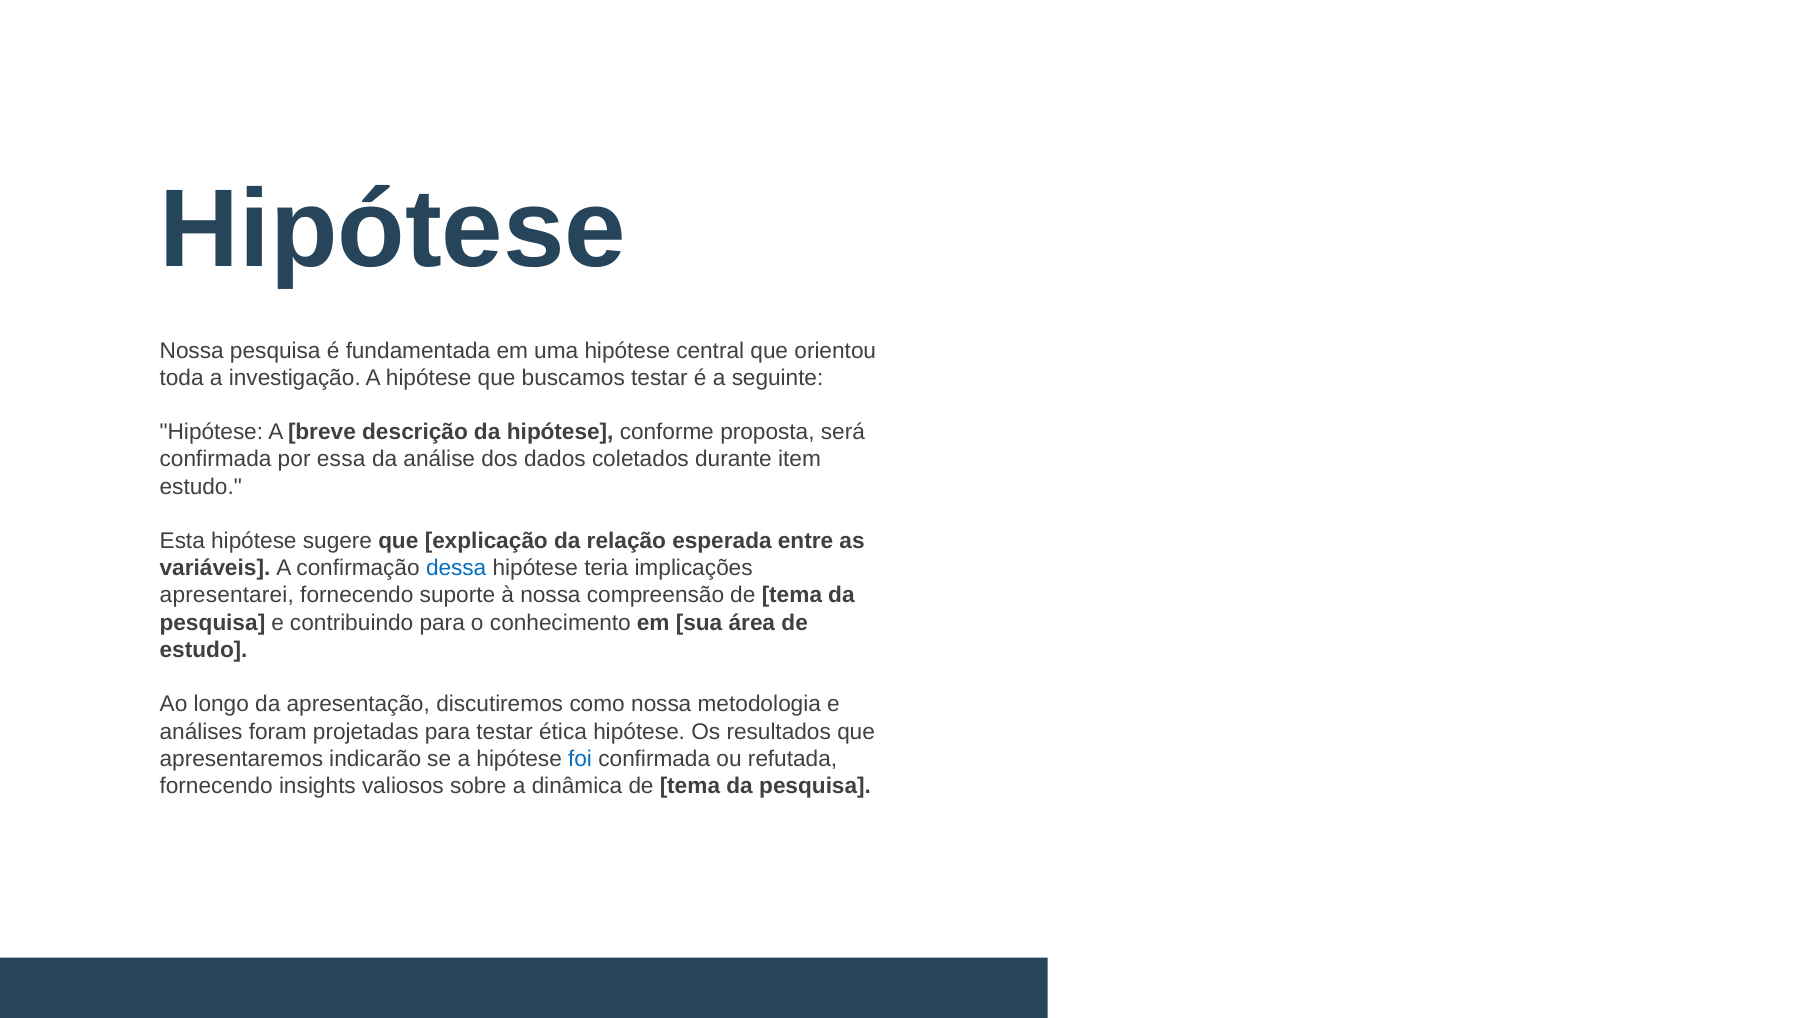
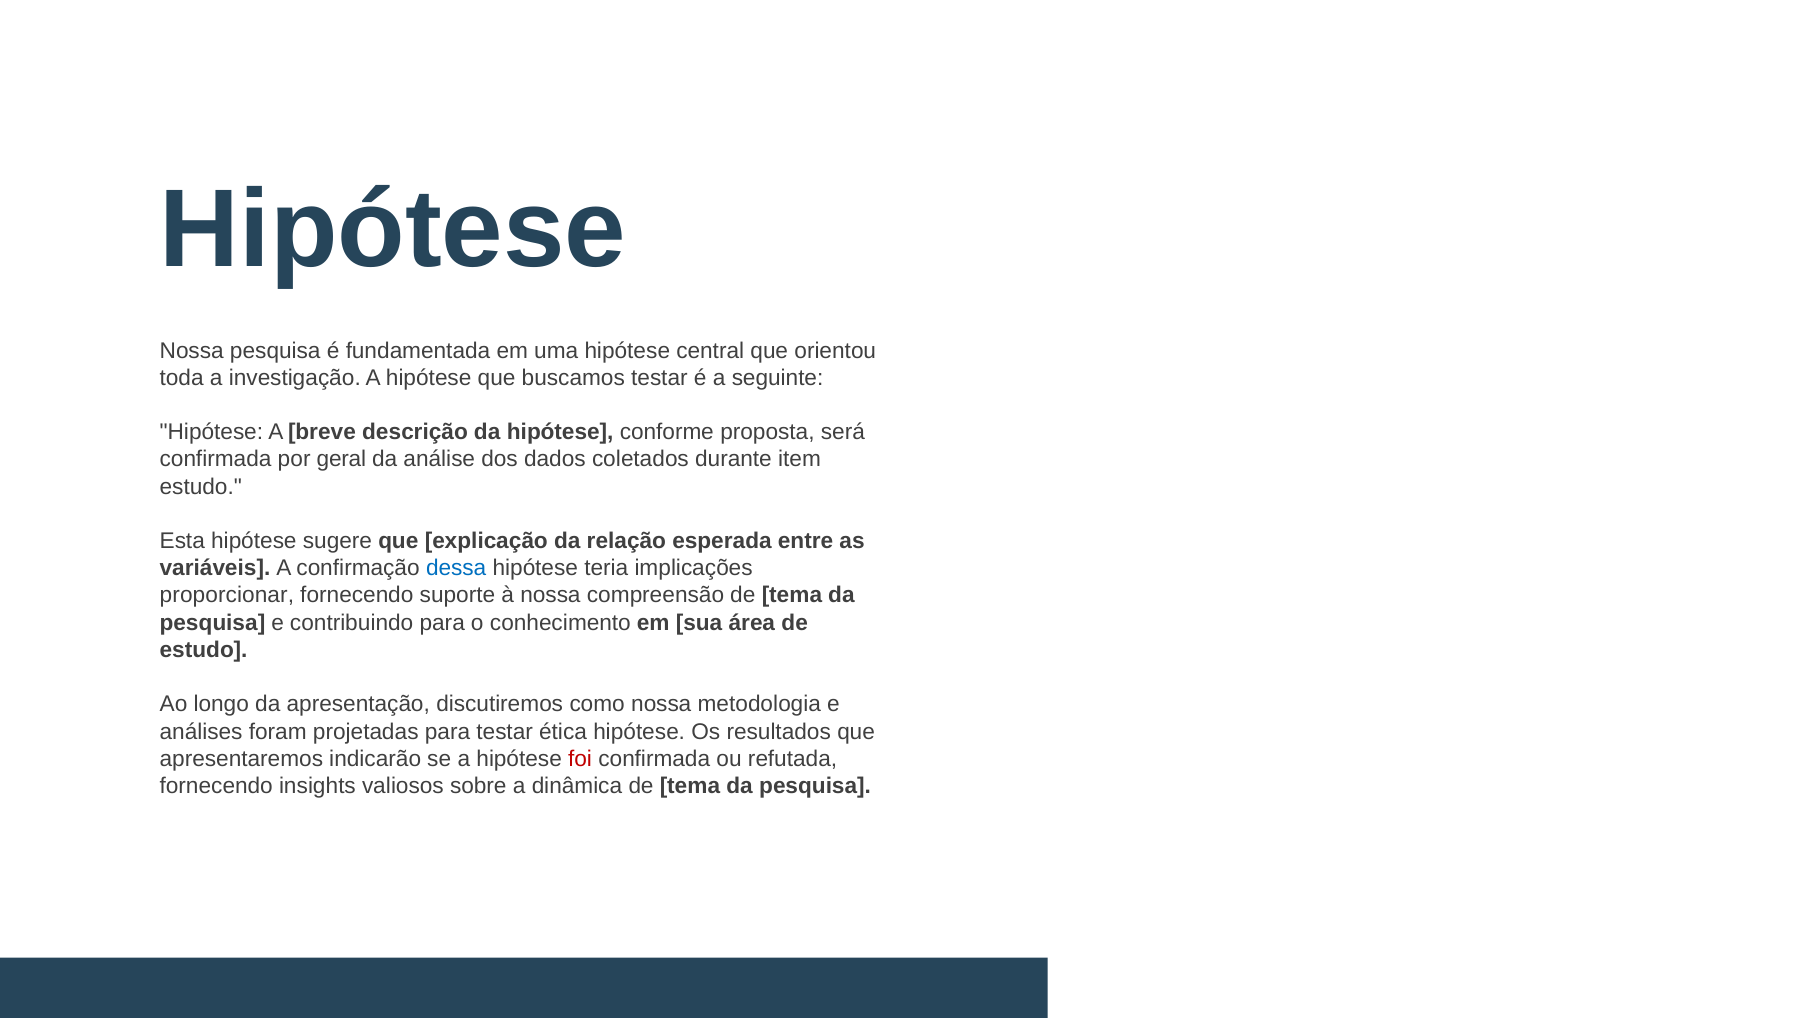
essa: essa -> geral
apresentarei: apresentarei -> proporcionar
foi colour: blue -> red
